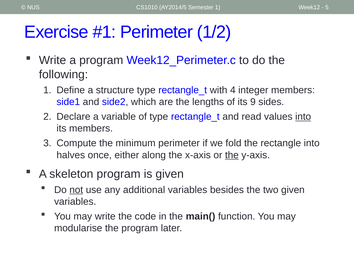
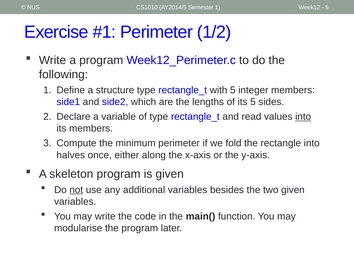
with 4: 4 -> 5
its 9: 9 -> 5
the at (232, 155) underline: present -> none
